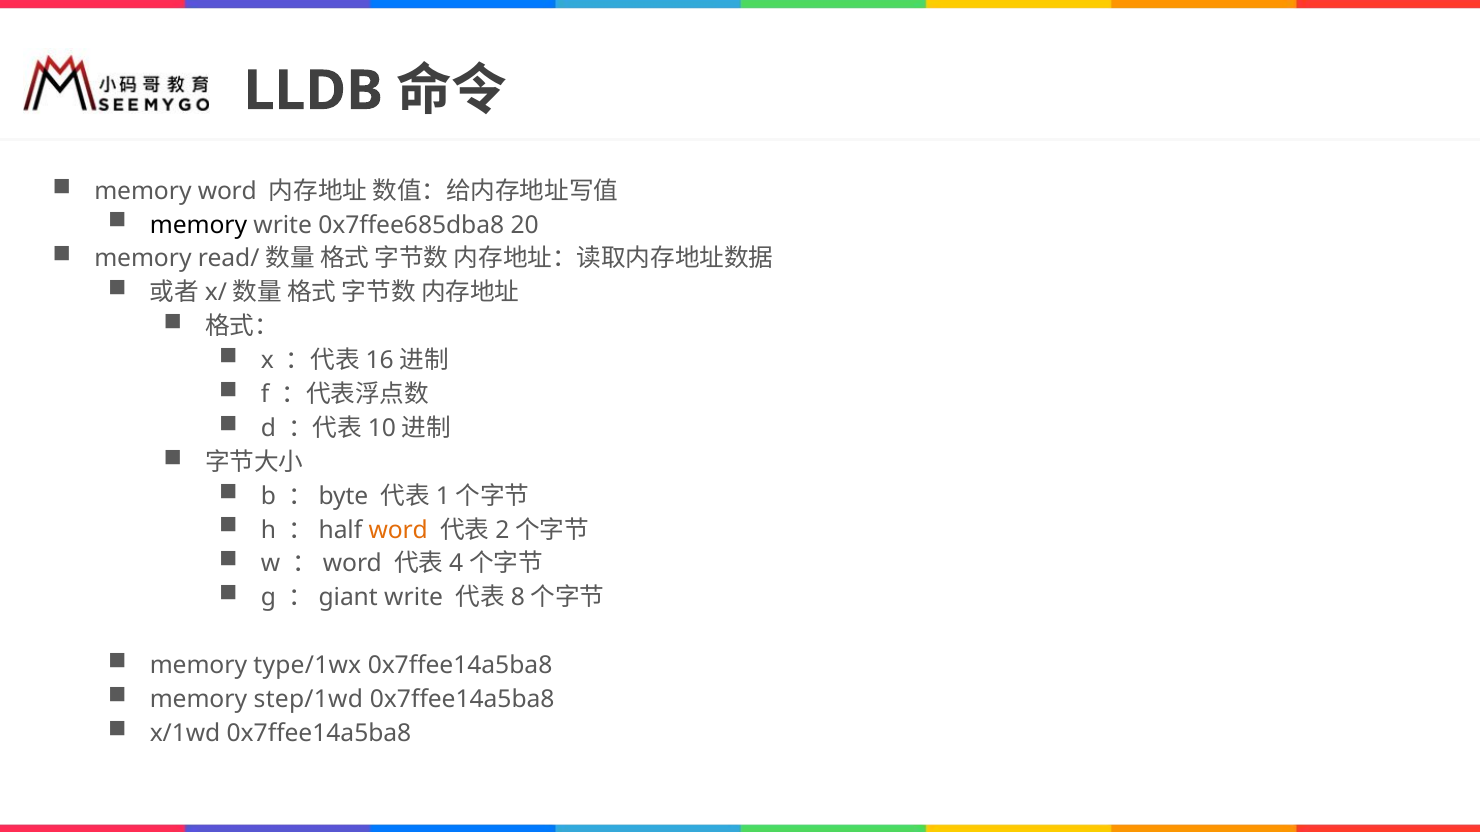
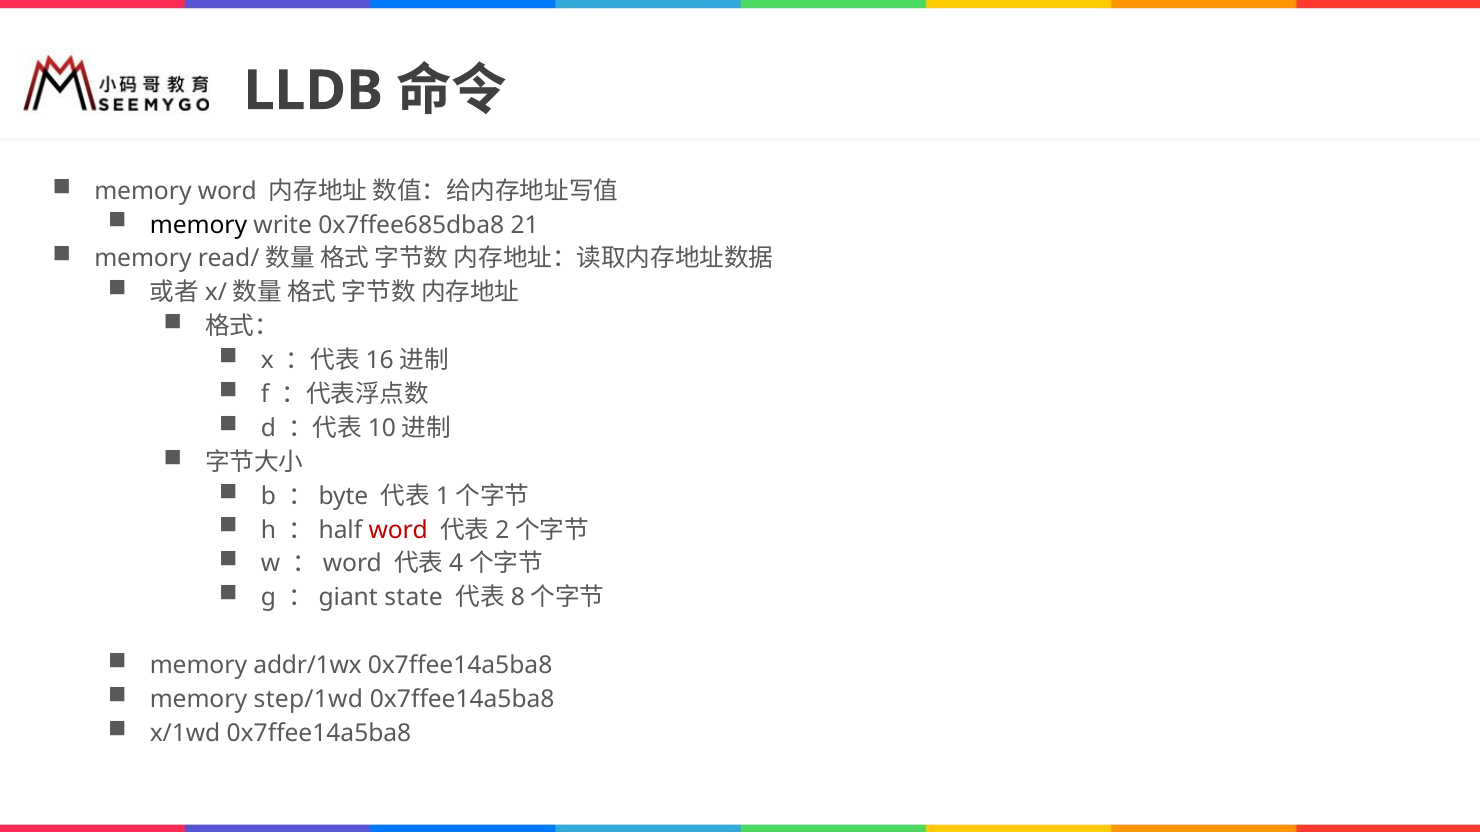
20: 20 -> 21
word at (398, 530) colour: orange -> red
：giant write: write -> state
type/1wx: type/1wx -> addr/1wx
